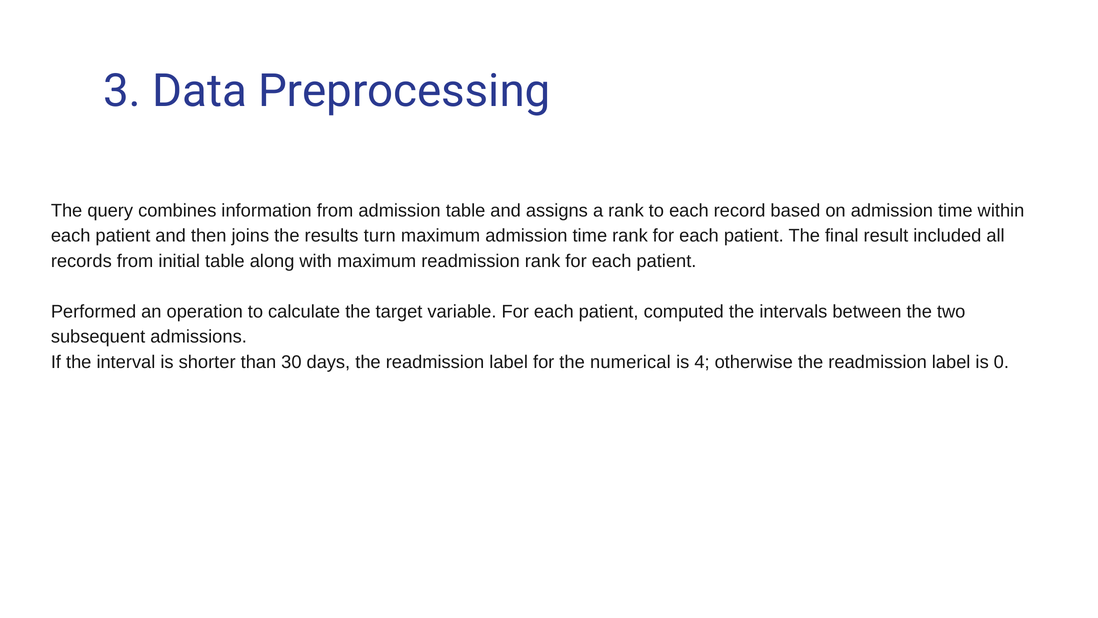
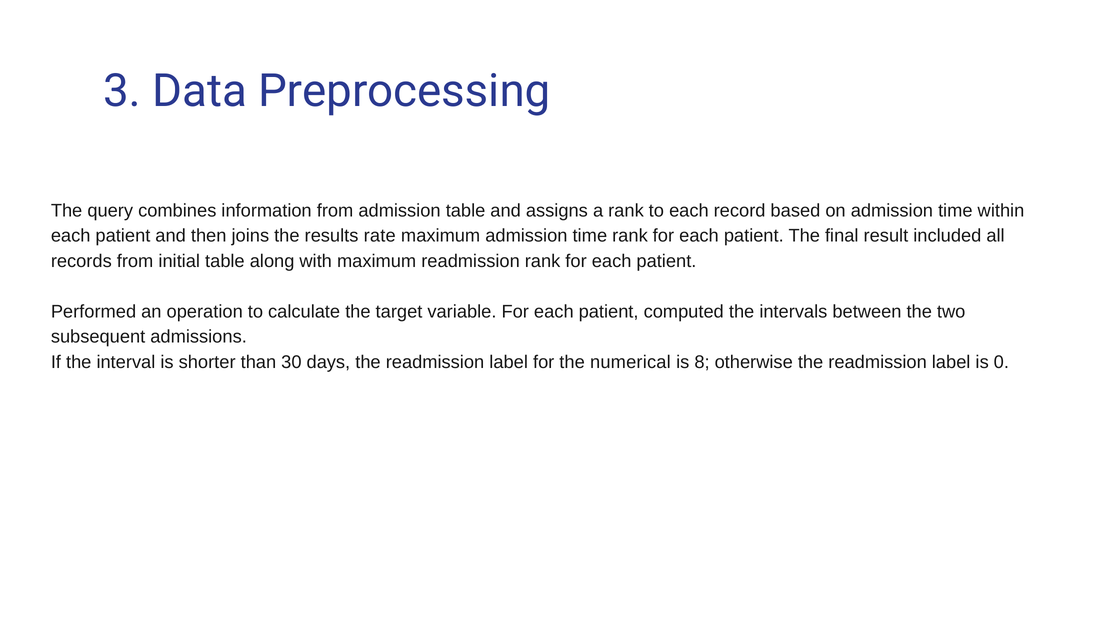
turn: turn -> rate
4: 4 -> 8
